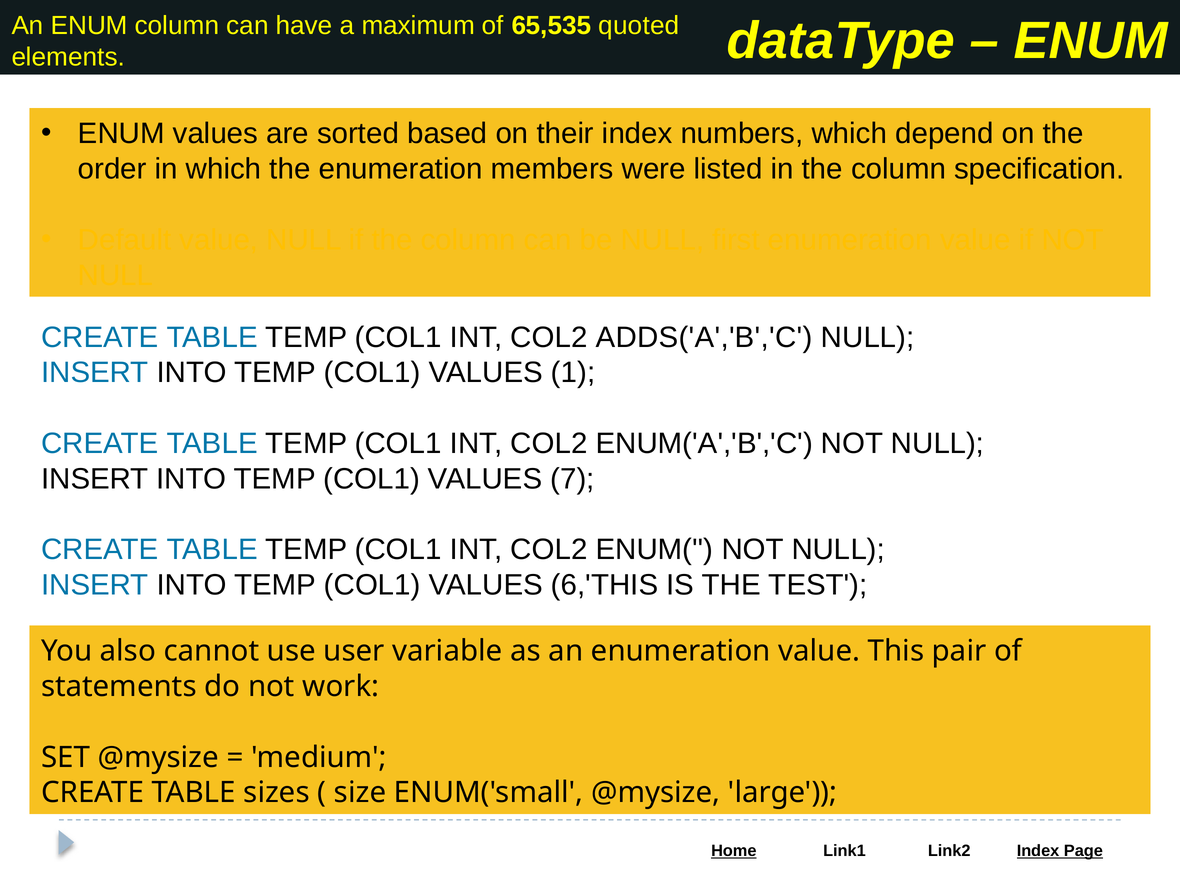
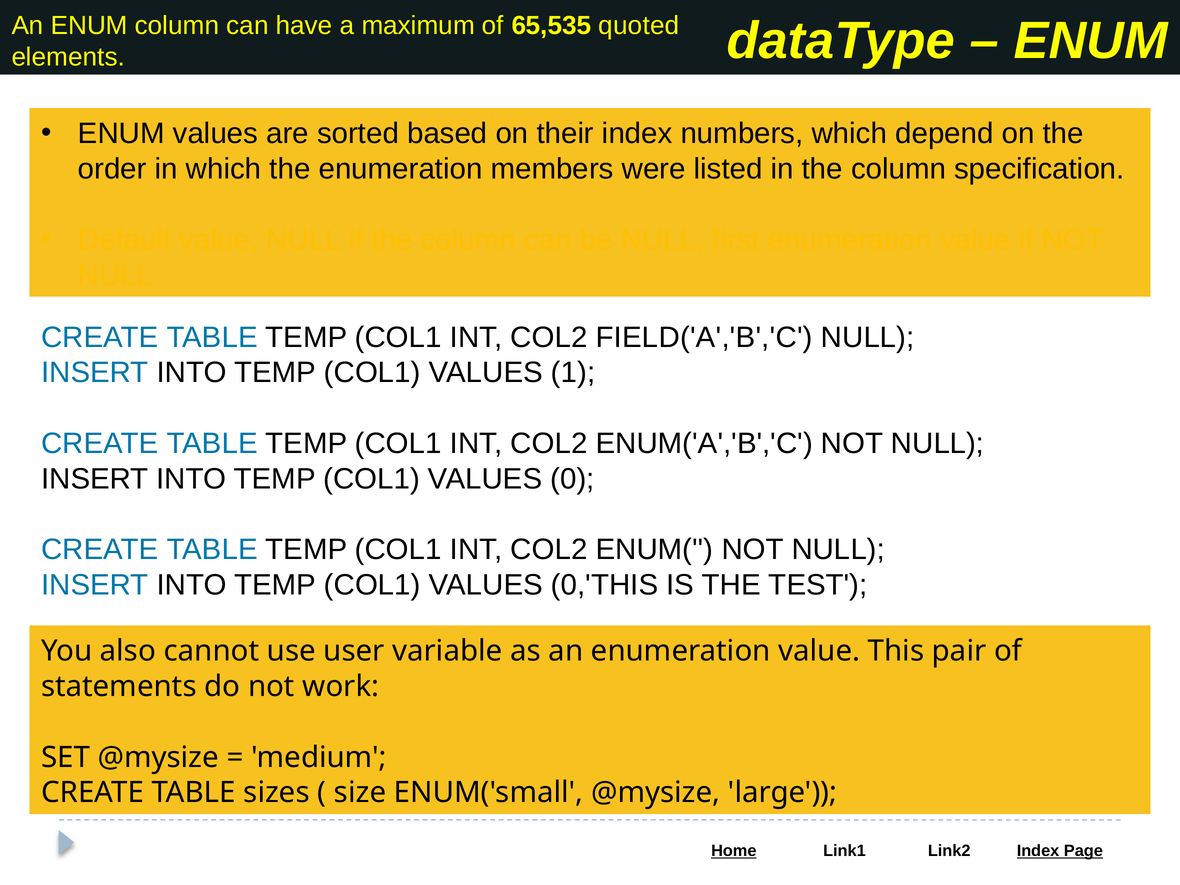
ADDS('A','B','C: ADDS('A','B','C -> FIELD('A','B','C
7: 7 -> 0
6,'THIS: 6,'THIS -> 0,'THIS
